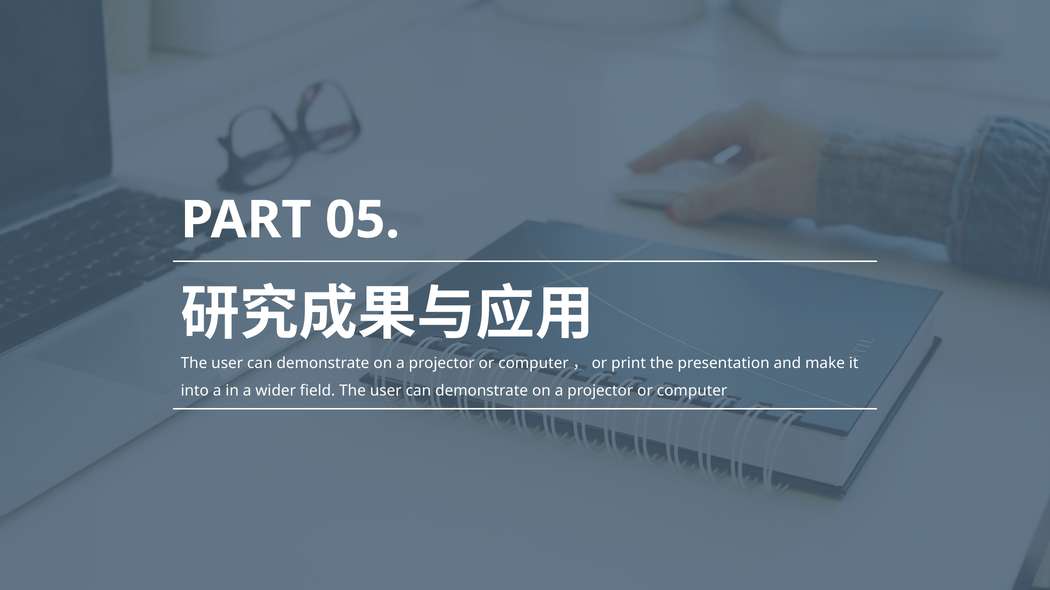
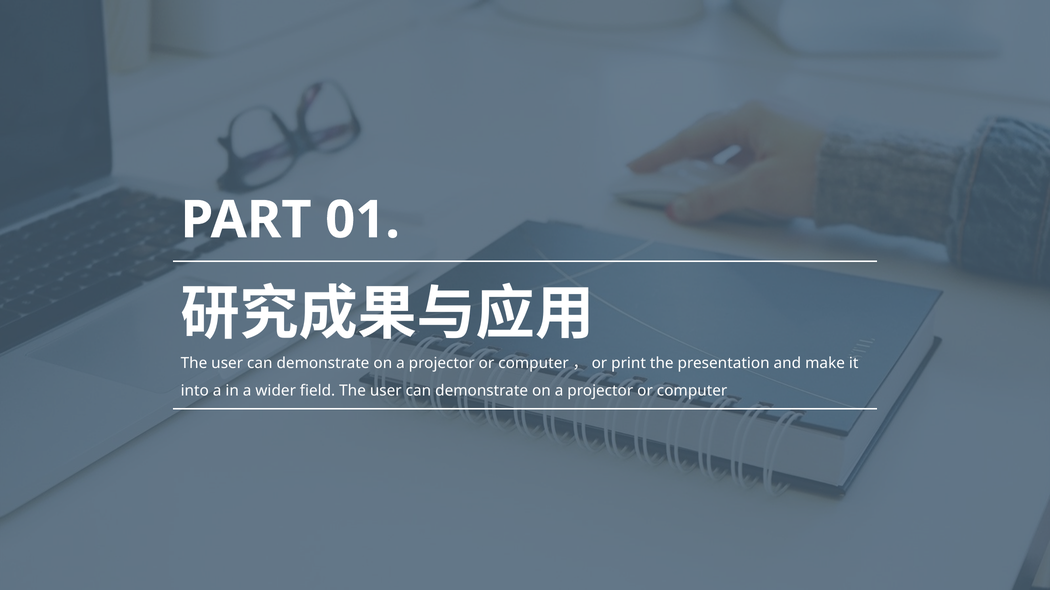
05: 05 -> 01
